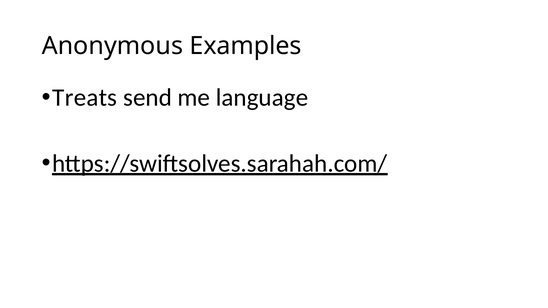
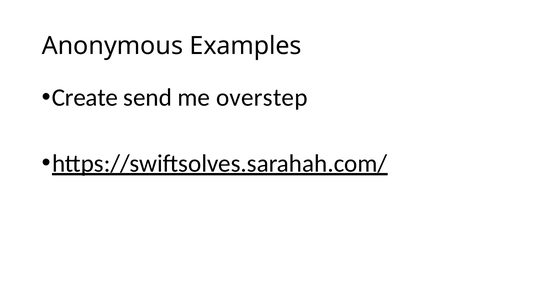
Treats: Treats -> Create
language: language -> overstep
